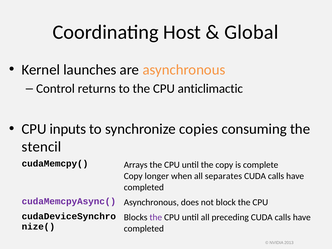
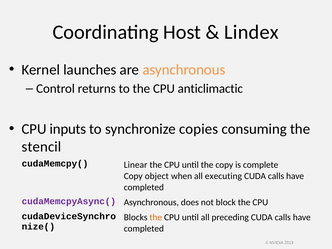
Global: Global -> Lindex
Arrays: Arrays -> Linear
longer: longer -> object
separates: separates -> executing
the at (156, 217) colour: purple -> orange
